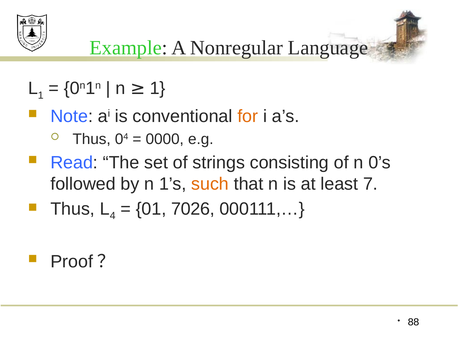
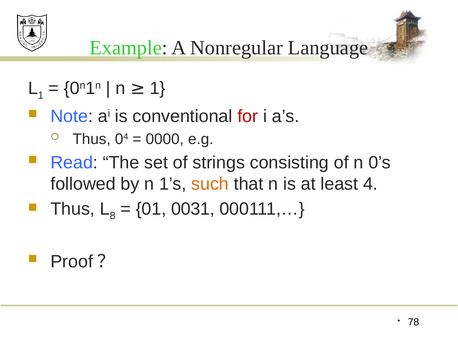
for colour: orange -> red
7: 7 -> 4
4: 4 -> 8
7026: 7026 -> 0031
88: 88 -> 78
